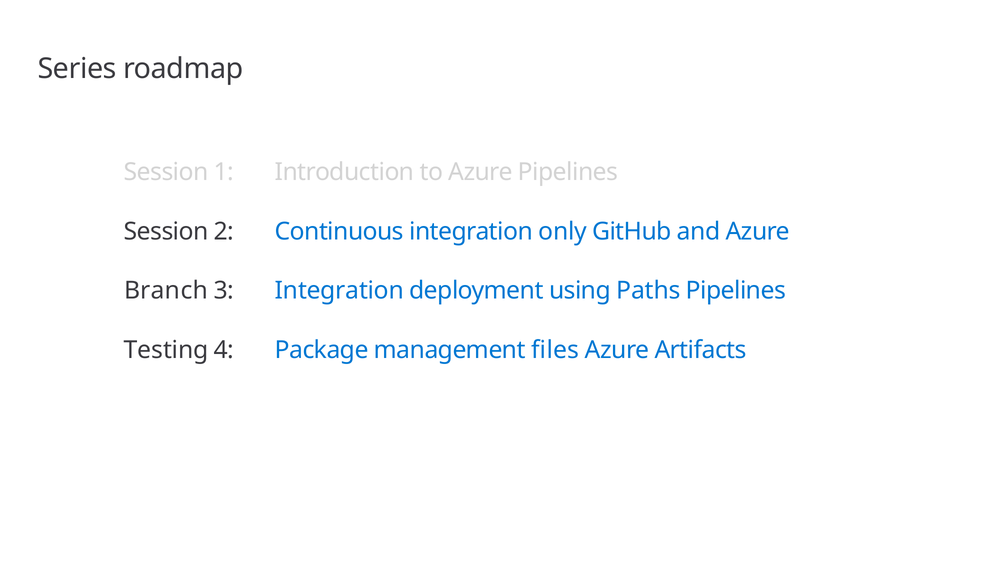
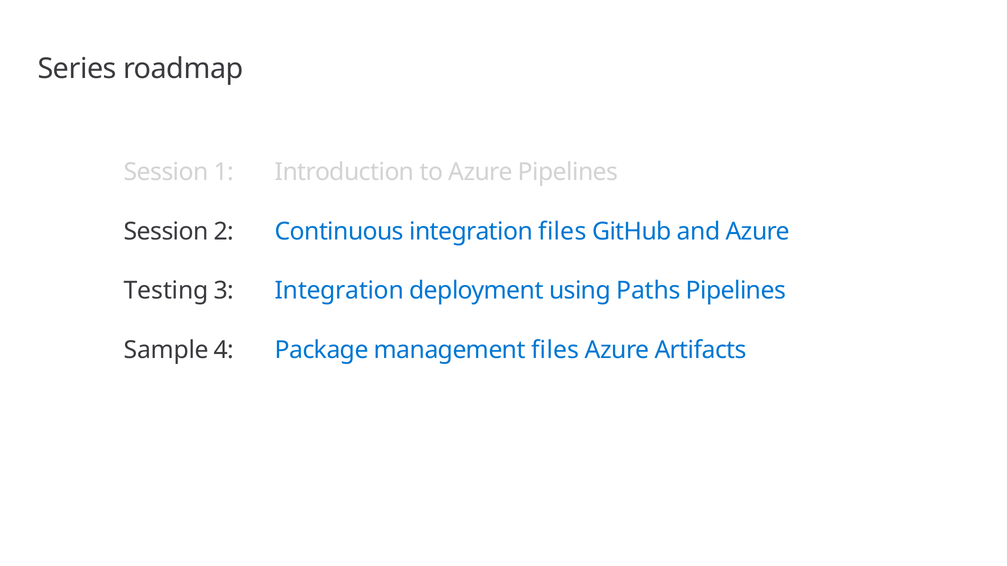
integration only: only -> files
Branch: Branch -> Testing
Testing: Testing -> Sample
